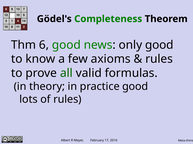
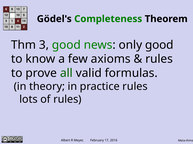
6: 6 -> 3
practice good: good -> rules
